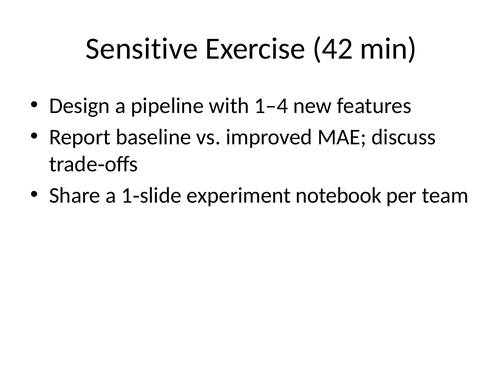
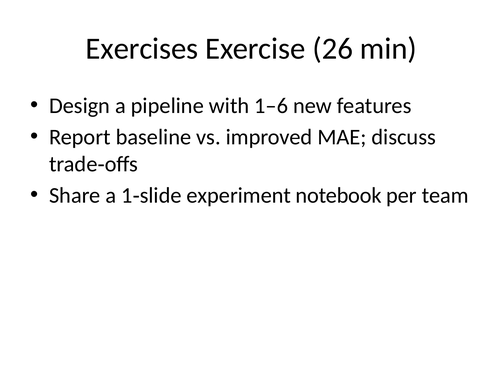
Sensitive: Sensitive -> Exercises
42: 42 -> 26
1–4: 1–4 -> 1–6
